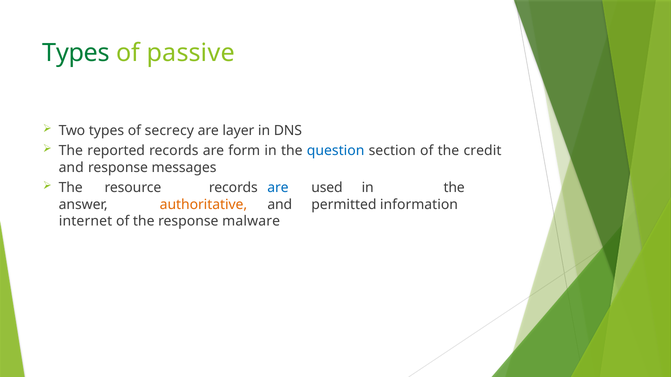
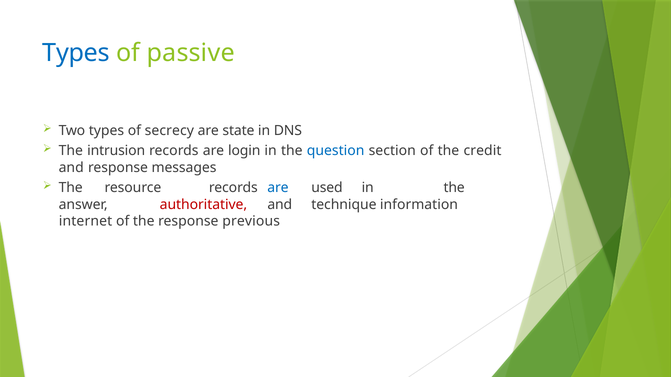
Types at (76, 53) colour: green -> blue
layer: layer -> state
reported: reported -> intrusion
form: form -> login
authoritative colour: orange -> red
permitted: permitted -> technique
malware: malware -> previous
